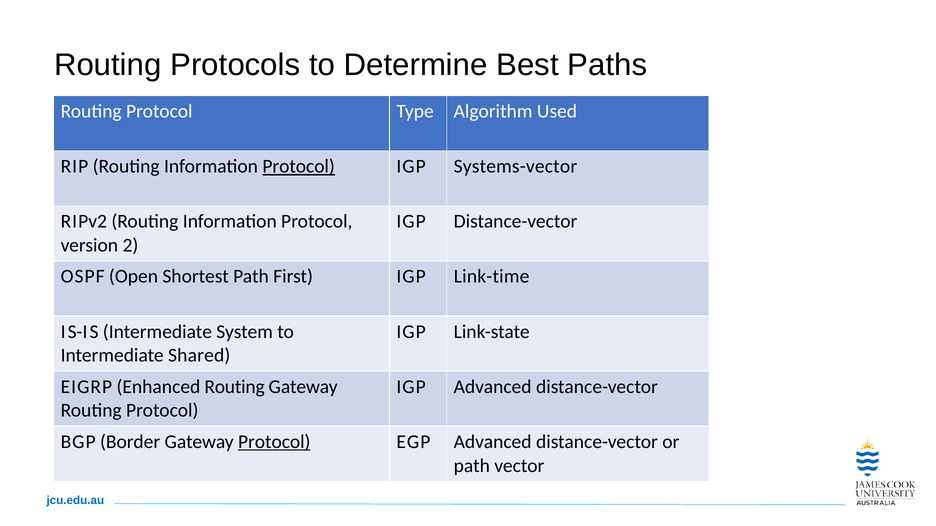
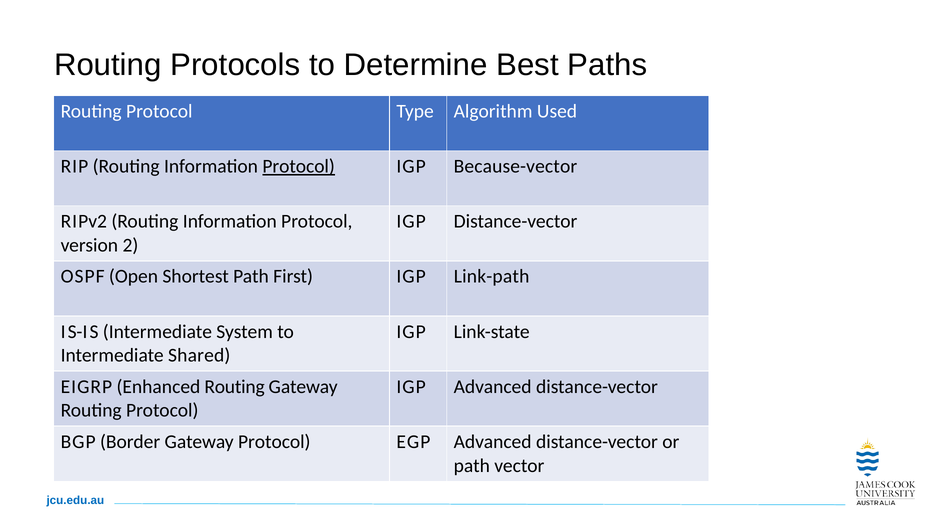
Systems-vector: Systems-vector -> Because-vector
Link-time: Link-time -> Link-path
Protocol at (274, 442) underline: present -> none
